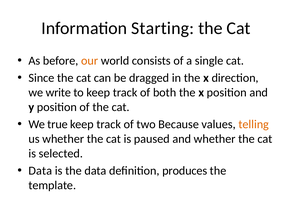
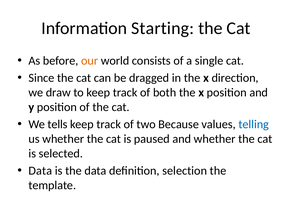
write: write -> draw
true: true -> tells
telling colour: orange -> blue
produces: produces -> selection
